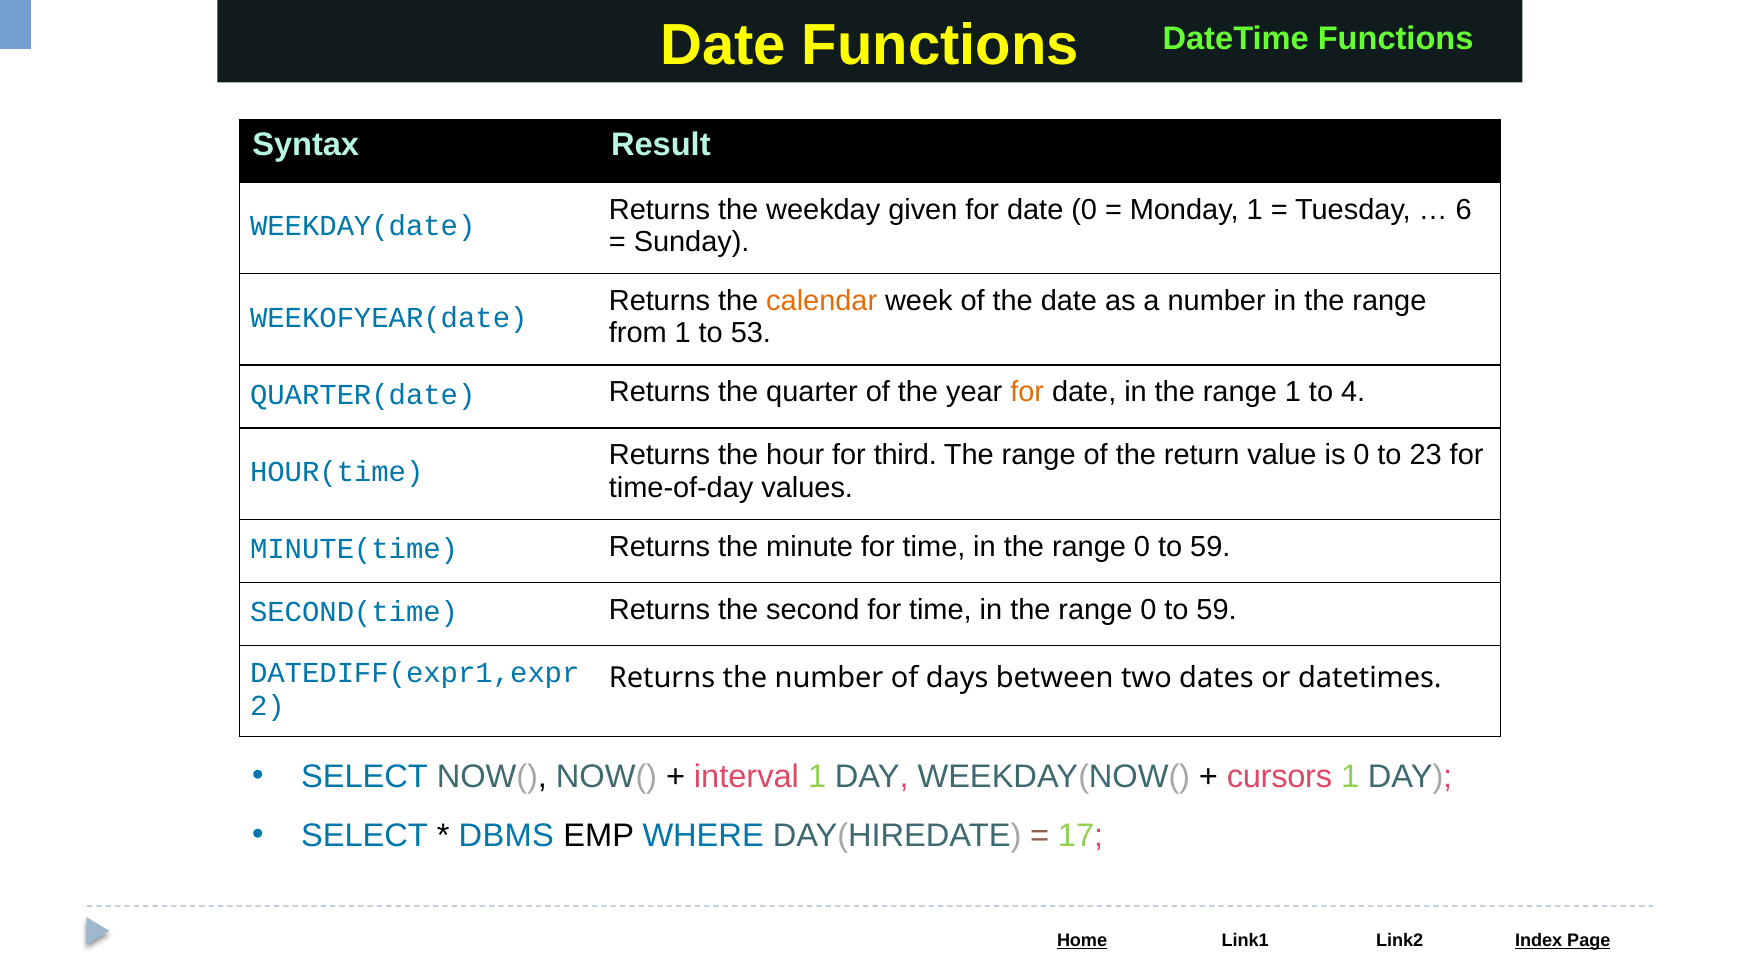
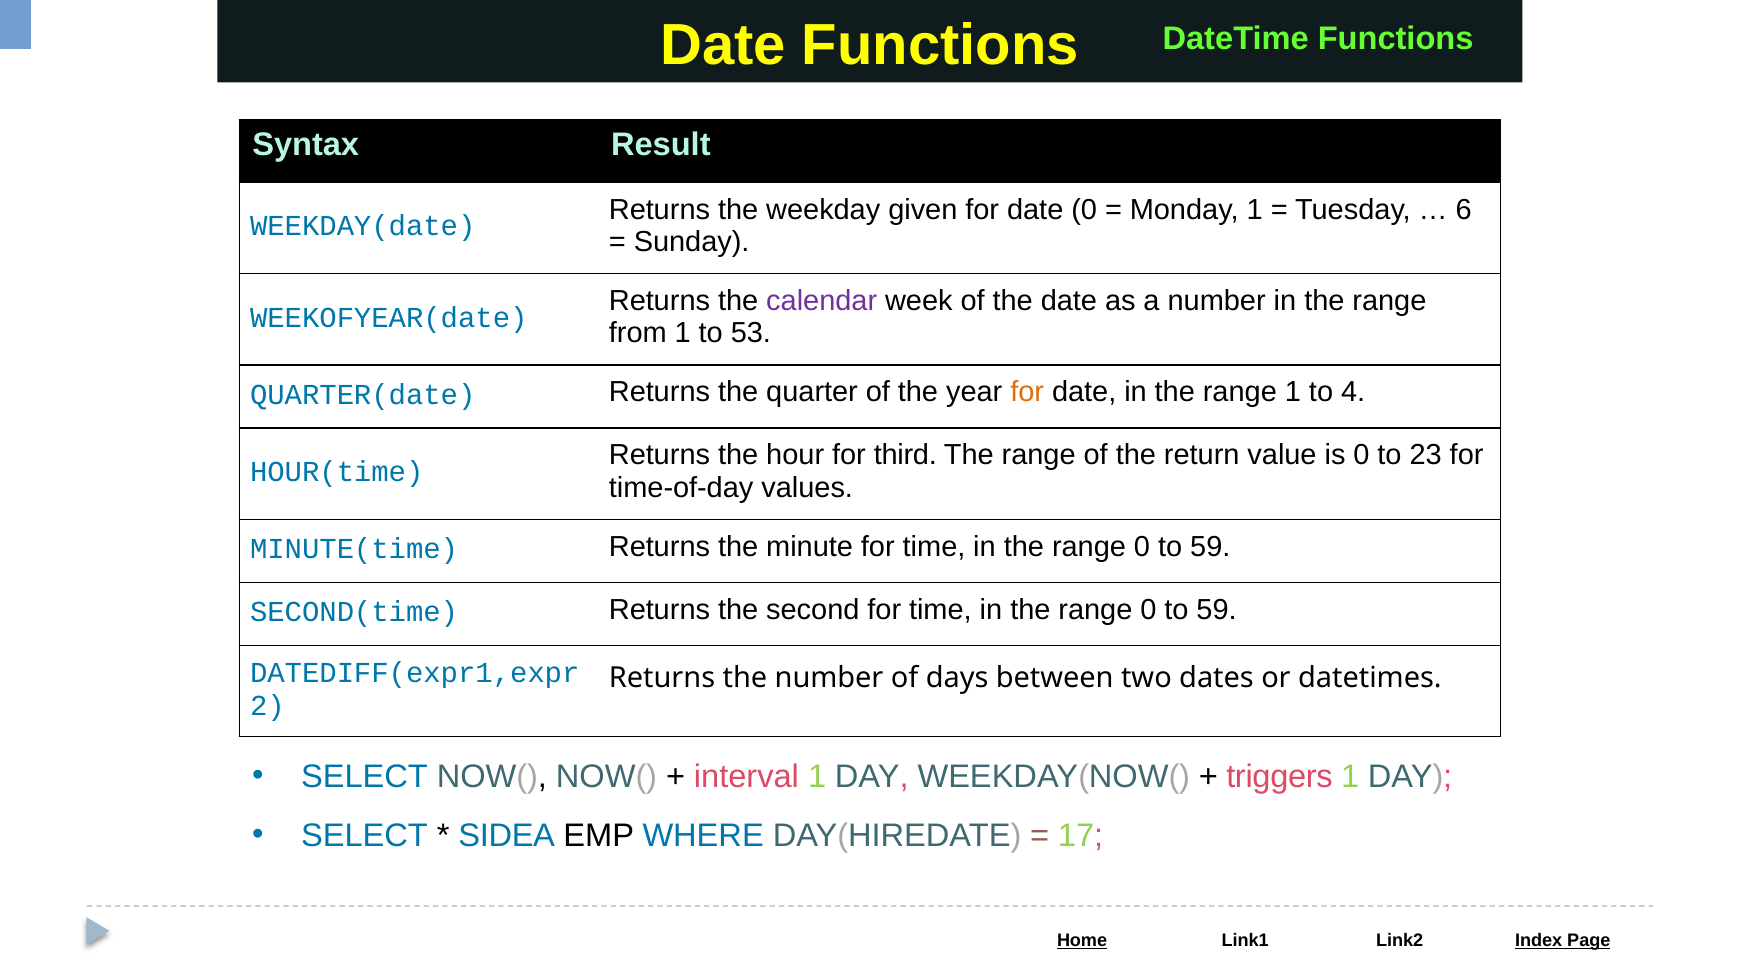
calendar colour: orange -> purple
cursors: cursors -> triggers
DBMS: DBMS -> SIDEA
